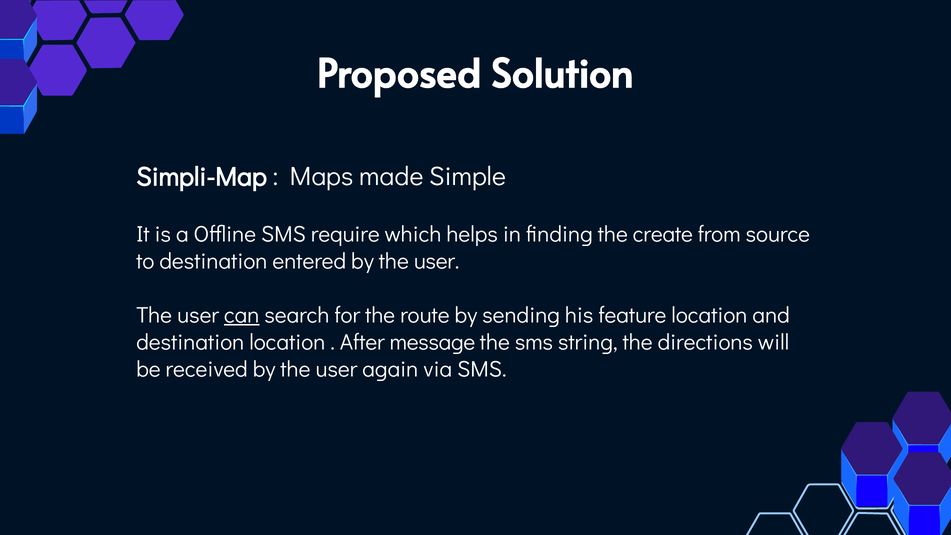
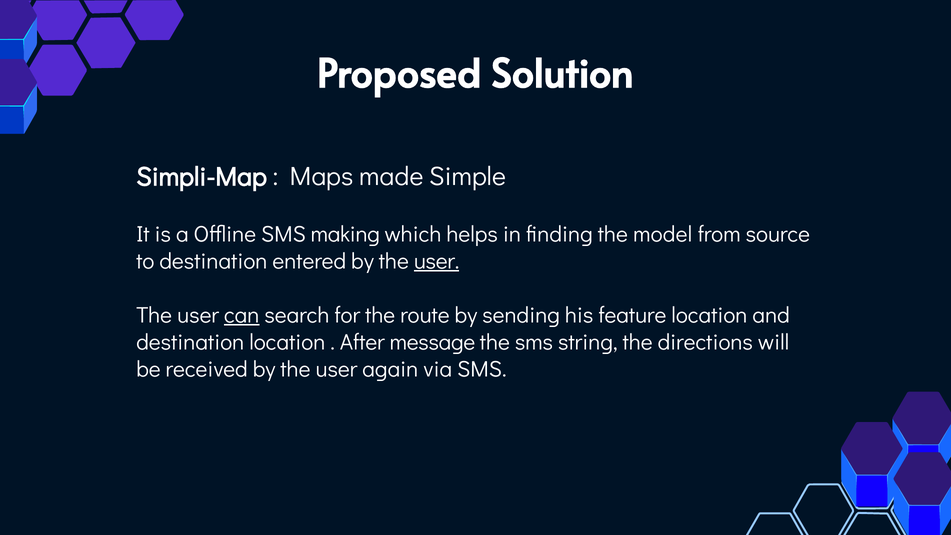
require: require -> making
create: create -> model
user at (437, 261) underline: none -> present
